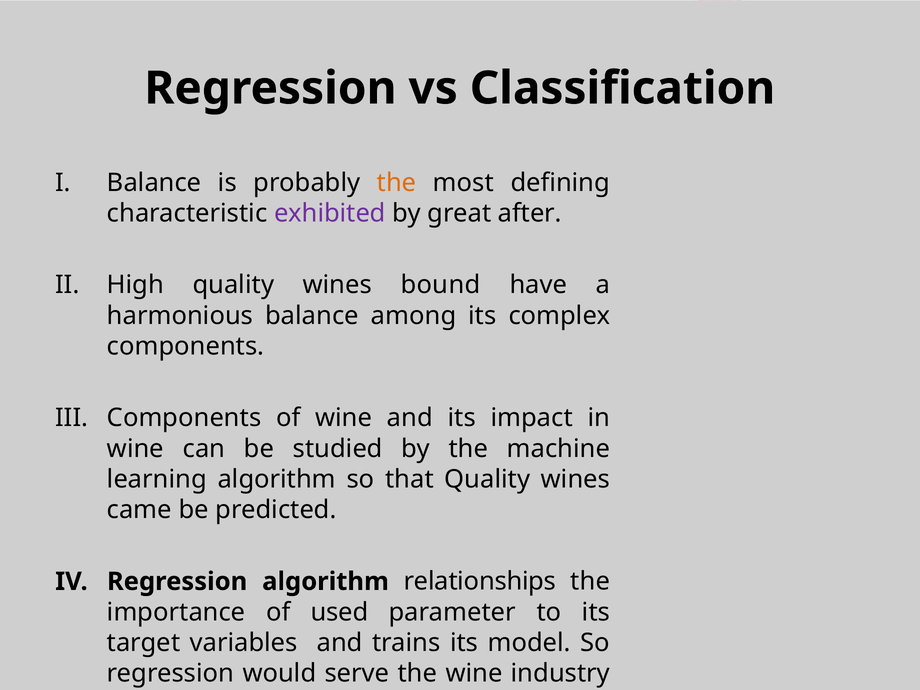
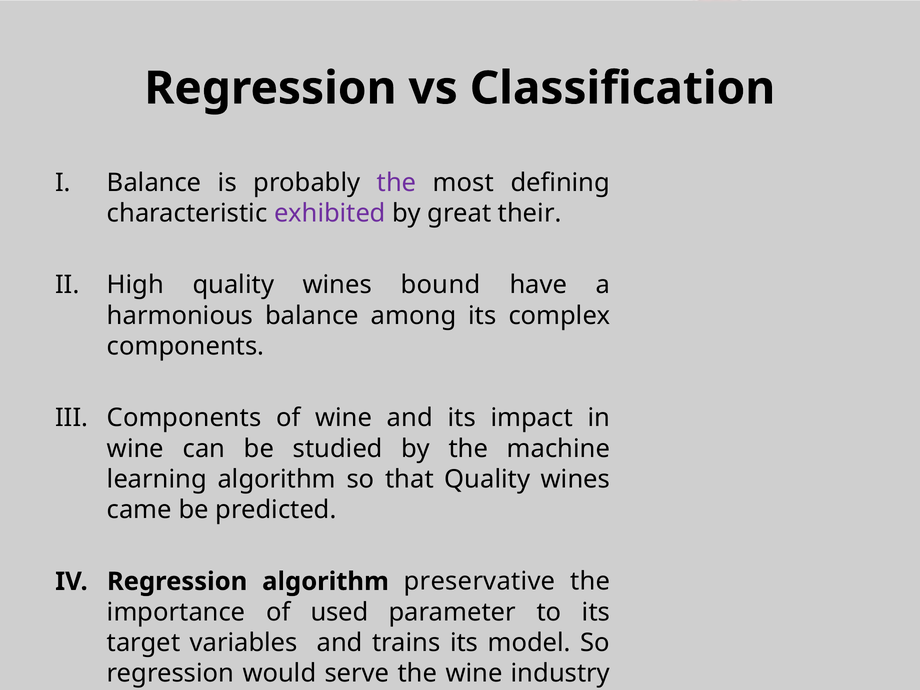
the at (397, 183) colour: orange -> purple
after: after -> their
relationships: relationships -> preservative
